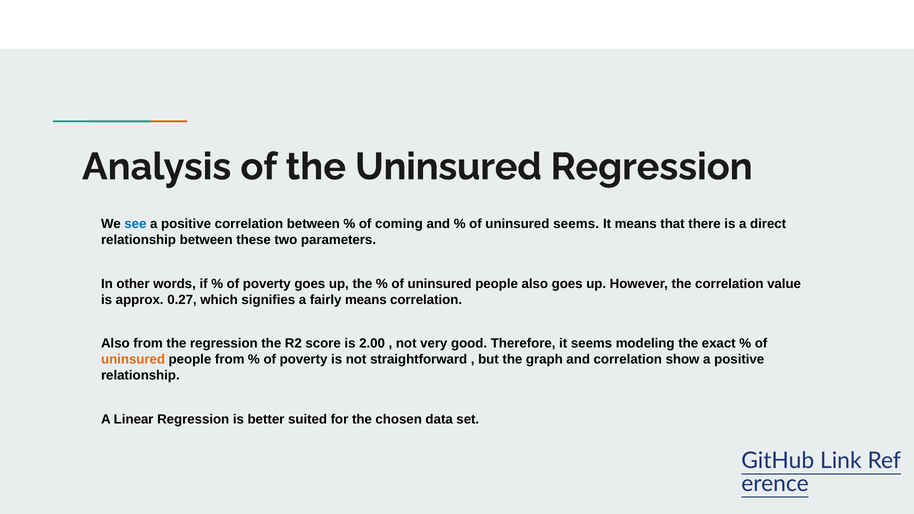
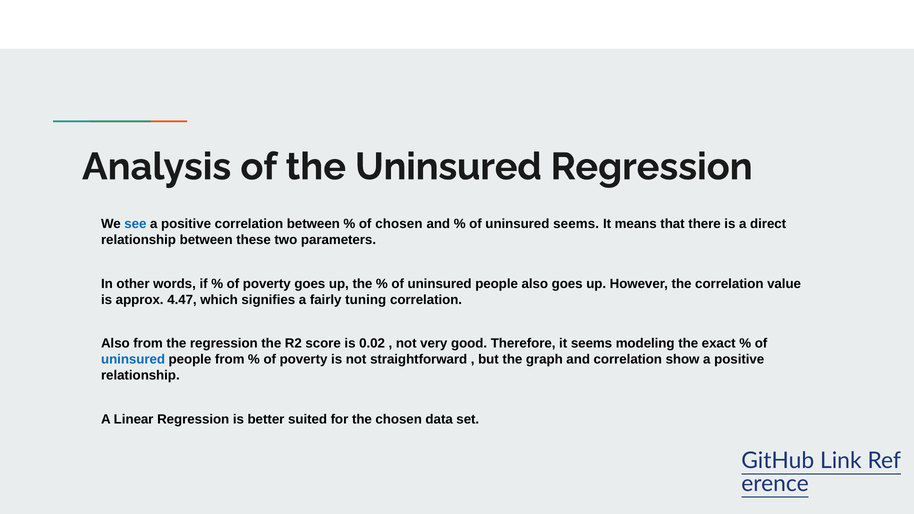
of coming: coming -> chosen
0.27: 0.27 -> 4.47
fairly means: means -> tuning
2.00: 2.00 -> 0.02
uninsured at (133, 360) colour: orange -> blue
